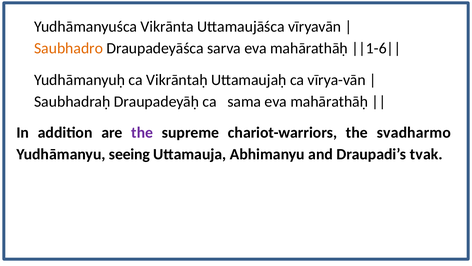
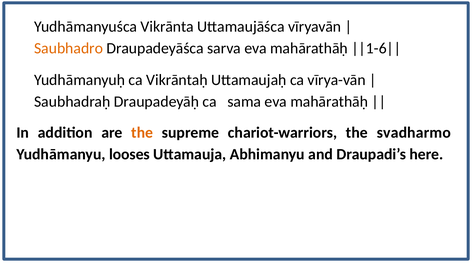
the at (142, 132) colour: purple -> orange
seeing: seeing -> looses
tvak: tvak -> here
